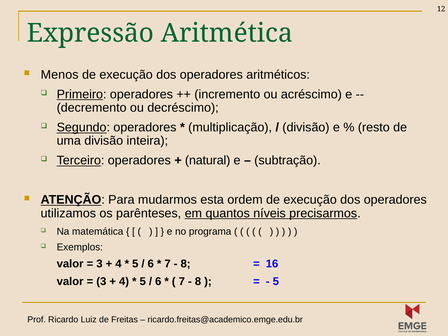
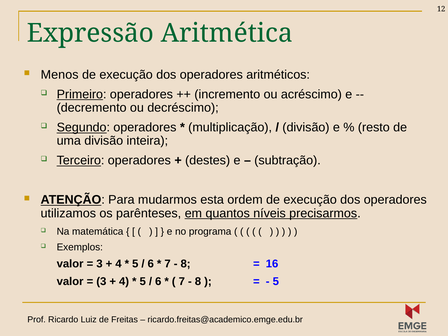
natural: natural -> destes
